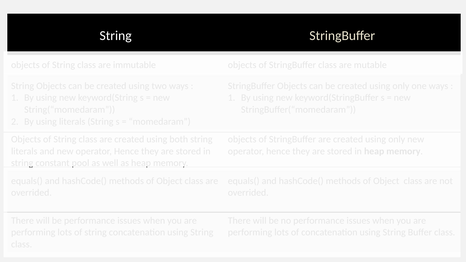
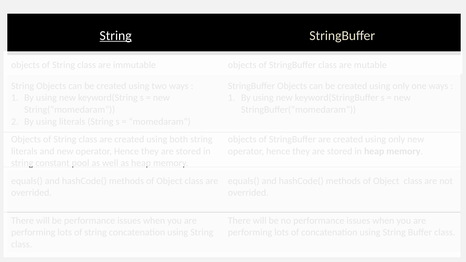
String at (116, 36) underline: none -> present
